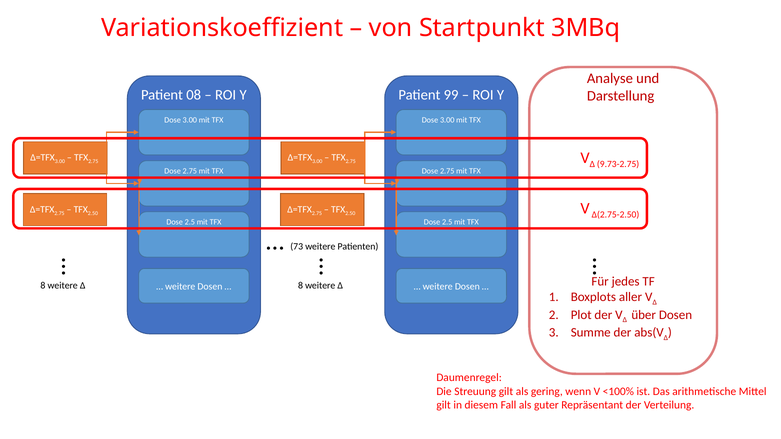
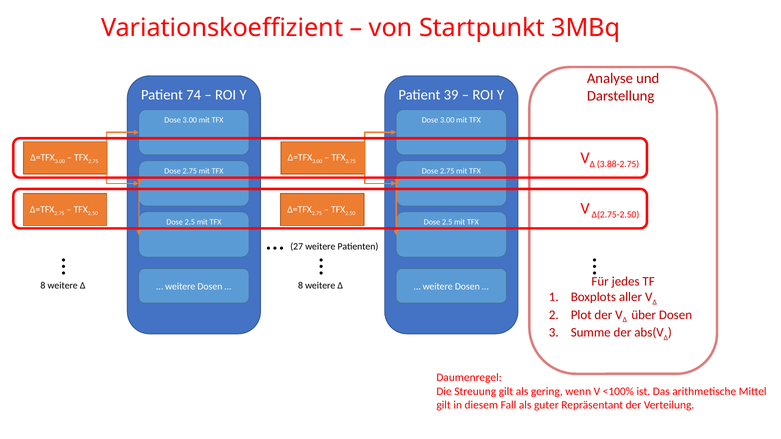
08: 08 -> 74
99: 99 -> 39
9.73-2.75: 9.73-2.75 -> 3.88-2.75
73: 73 -> 27
